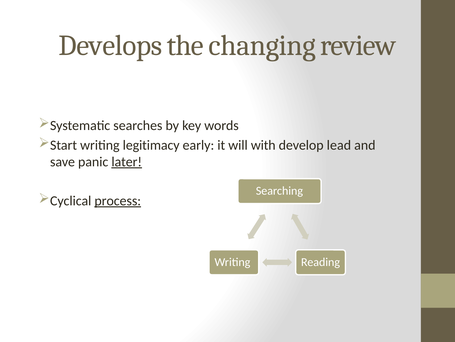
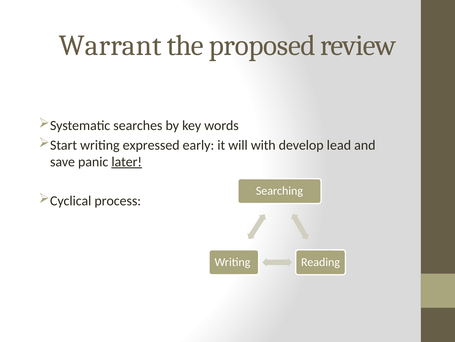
Develops: Develops -> Warrant
changing: changing -> proposed
legitimacy: legitimacy -> expressed
process underline: present -> none
